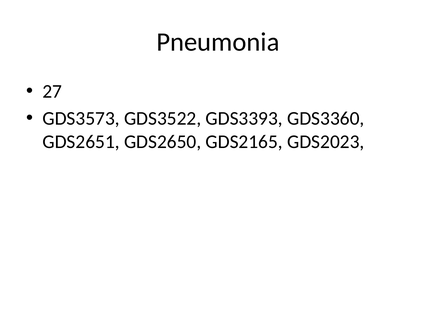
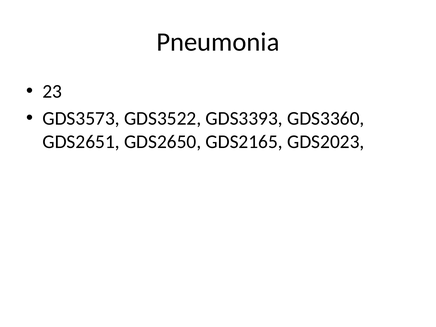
27: 27 -> 23
